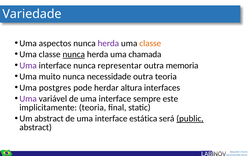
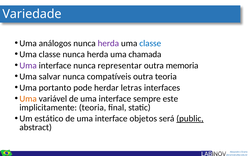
aspectos: aspectos -> análogos
classe at (150, 43) colour: orange -> blue
nunca at (74, 54) underline: present -> none
muito: muito -> salvar
necessidade: necessidade -> compatíveis
postgres: postgres -> portanto
altura: altura -> letras
Uma at (28, 99) colour: purple -> orange
Um abstract: abstract -> estático
estática: estática -> objetos
